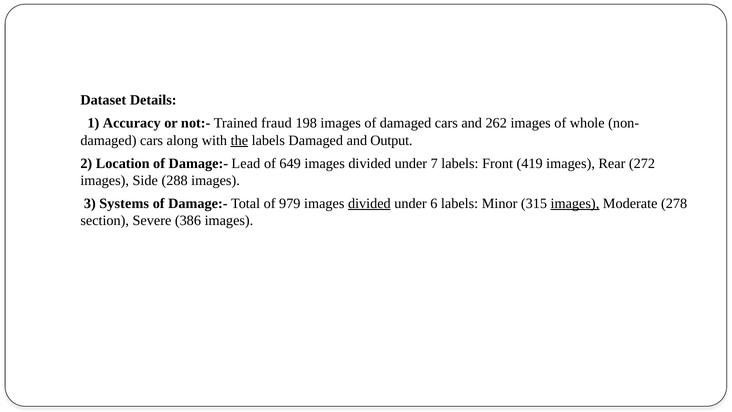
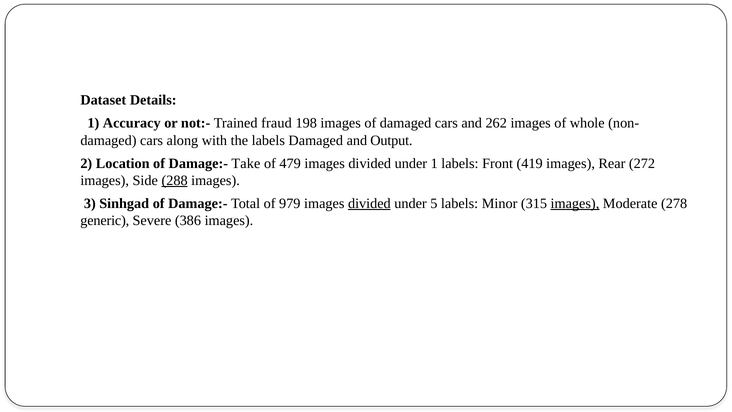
the underline: present -> none
Lead: Lead -> Take
649: 649 -> 479
under 7: 7 -> 1
288 underline: none -> present
Systems: Systems -> Sinhgad
6: 6 -> 5
section: section -> generic
